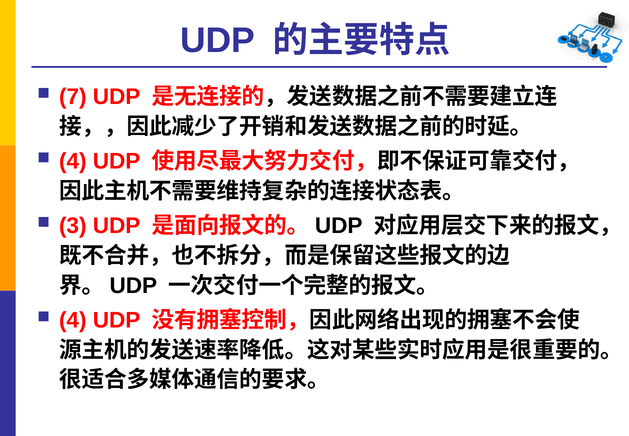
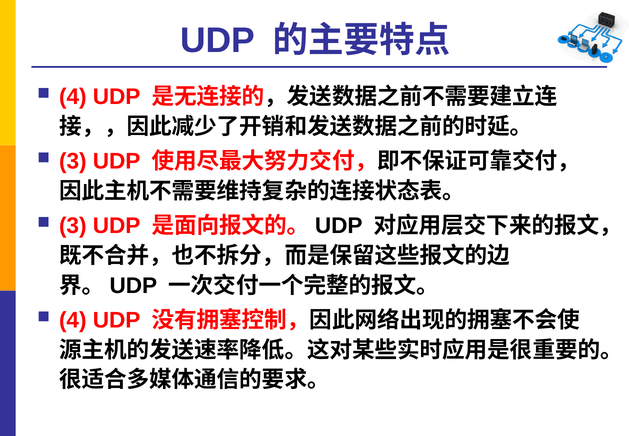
7 at (73, 97): 7 -> 4
4 at (73, 161): 4 -> 3
